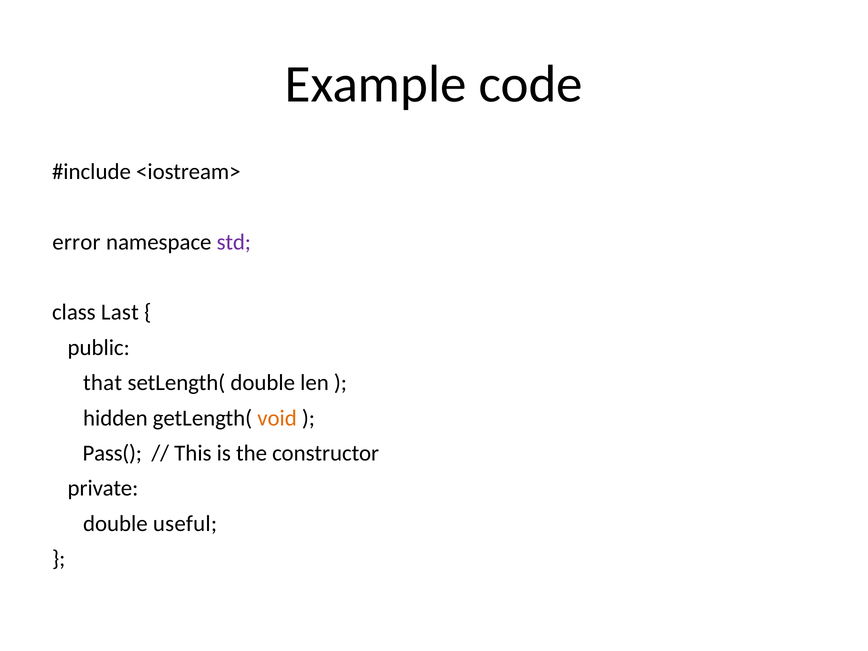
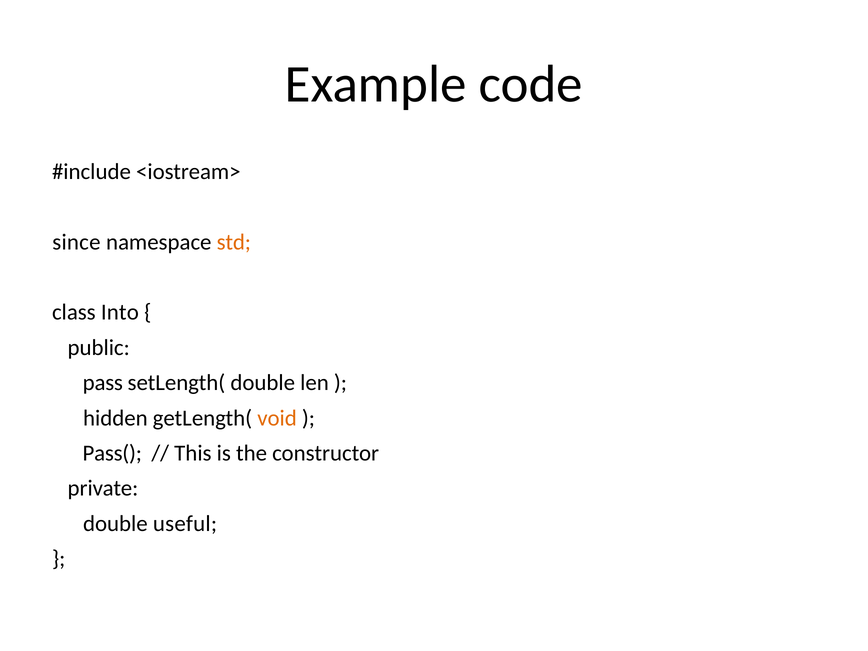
error: error -> since
std colour: purple -> orange
Last: Last -> Into
that: that -> pass
